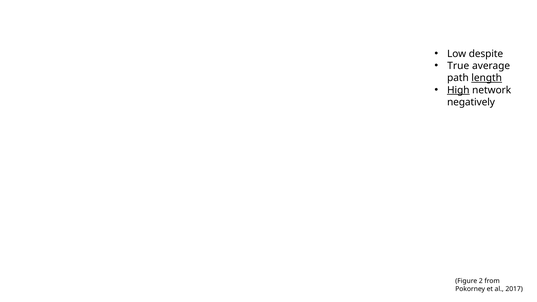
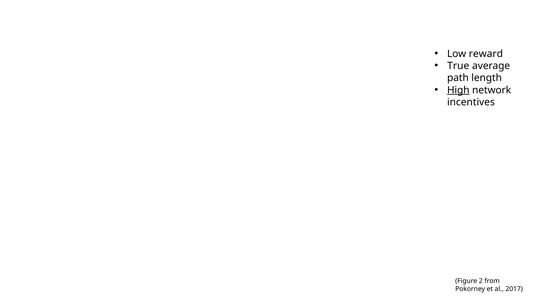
despite: despite -> reward
length underline: present -> none
negatively: negatively -> incentives
